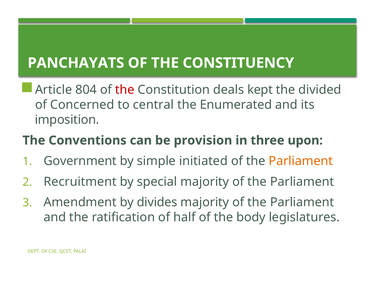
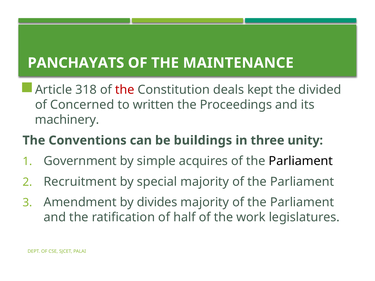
CONSTITUENCY: CONSTITUENCY -> MAINTENANCE
804: 804 -> 318
central: central -> written
Enumerated: Enumerated -> Proceedings
imposition: imposition -> machinery
provision: provision -> buildings
upon: upon -> unity
initiated: initiated -> acquires
Parliament at (301, 161) colour: orange -> black
body: body -> work
